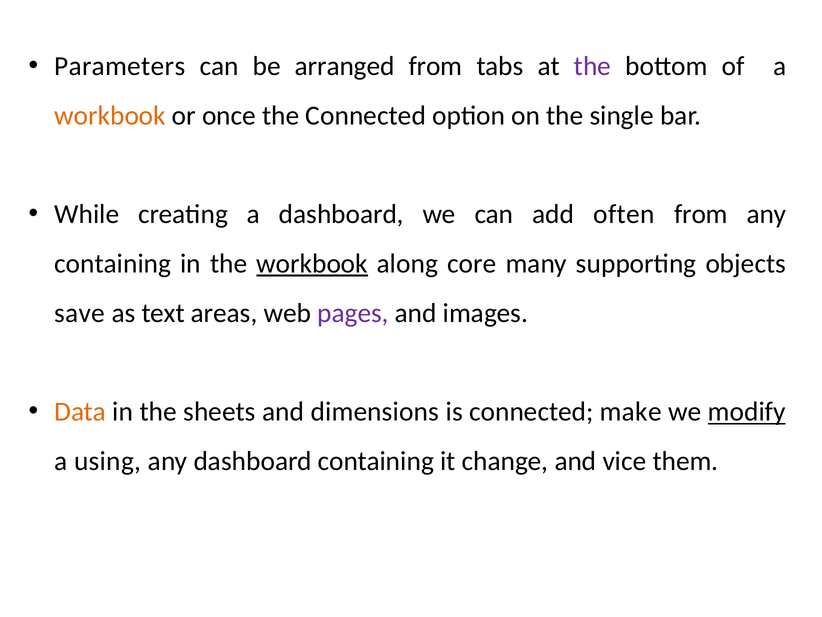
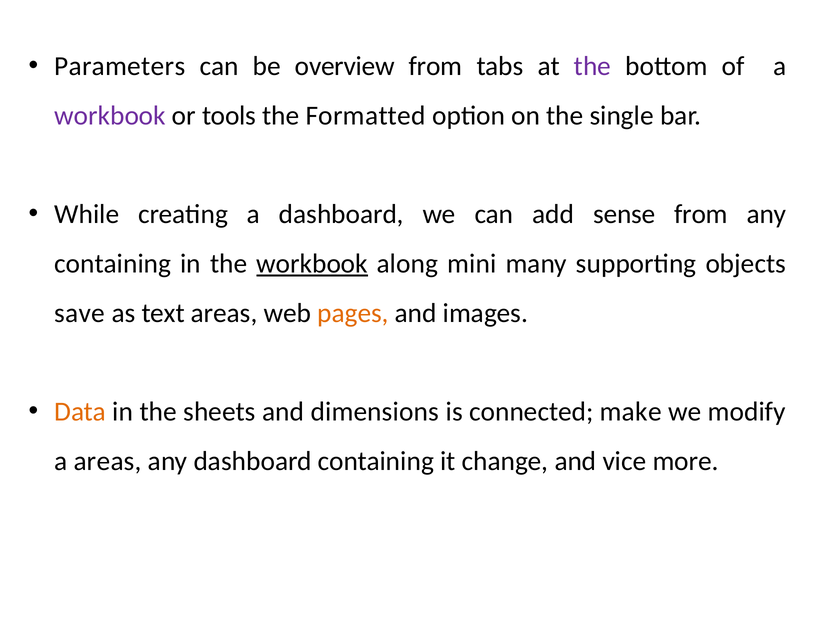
arranged: arranged -> overview
workbook at (110, 116) colour: orange -> purple
once: once -> tools
the Connected: Connected -> Formatted
often: often -> sense
core: core -> mini
pages colour: purple -> orange
modify underline: present -> none
a using: using -> areas
them: them -> more
